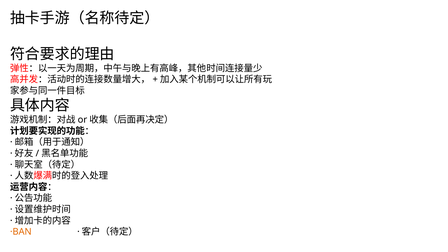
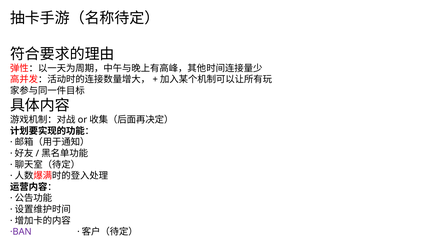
·BAN colour: orange -> purple
